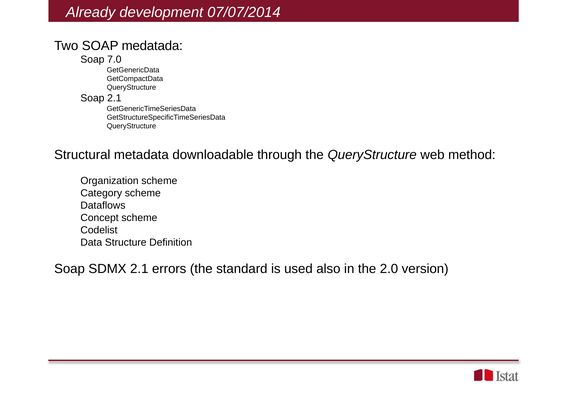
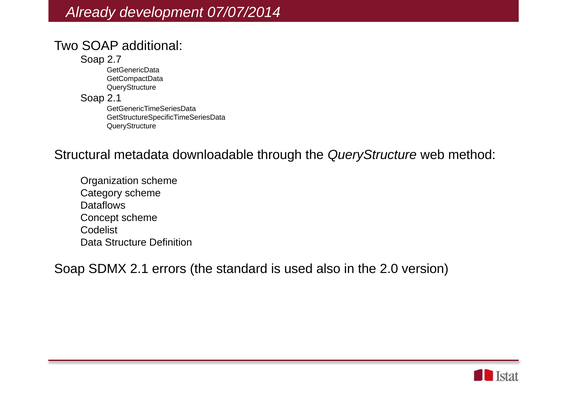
medatada: medatada -> additional
7.0: 7.0 -> 2.7
